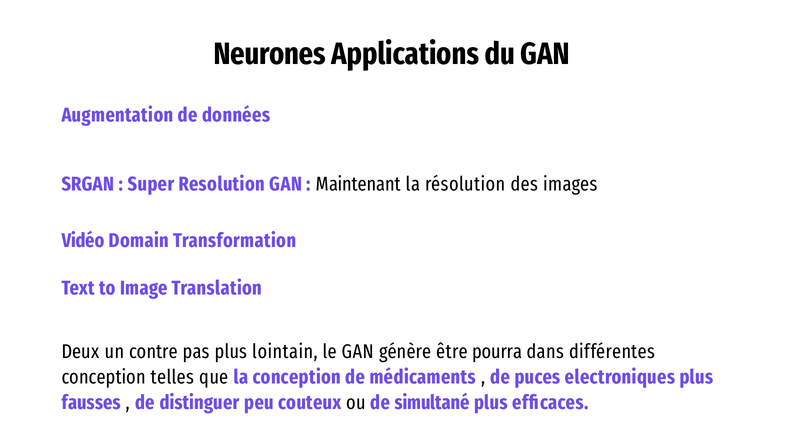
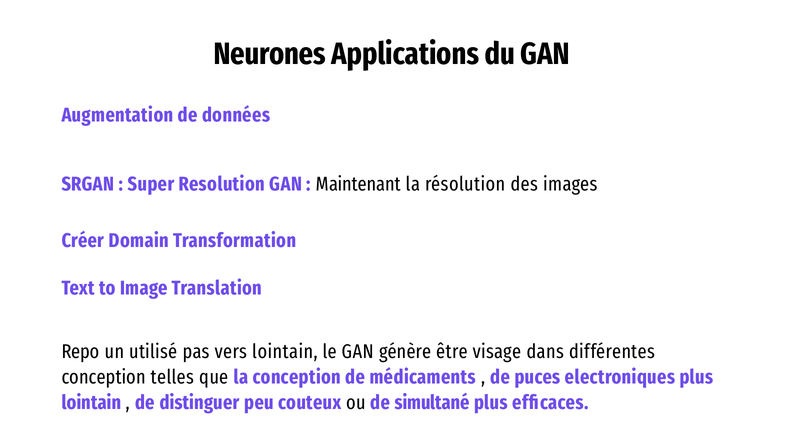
Vidéo: Vidéo -> Créer
Deux: Deux -> Repo
contre: contre -> utilisé
pas plus: plus -> vers
pourra: pourra -> visage
fausses at (91, 403): fausses -> lointain
